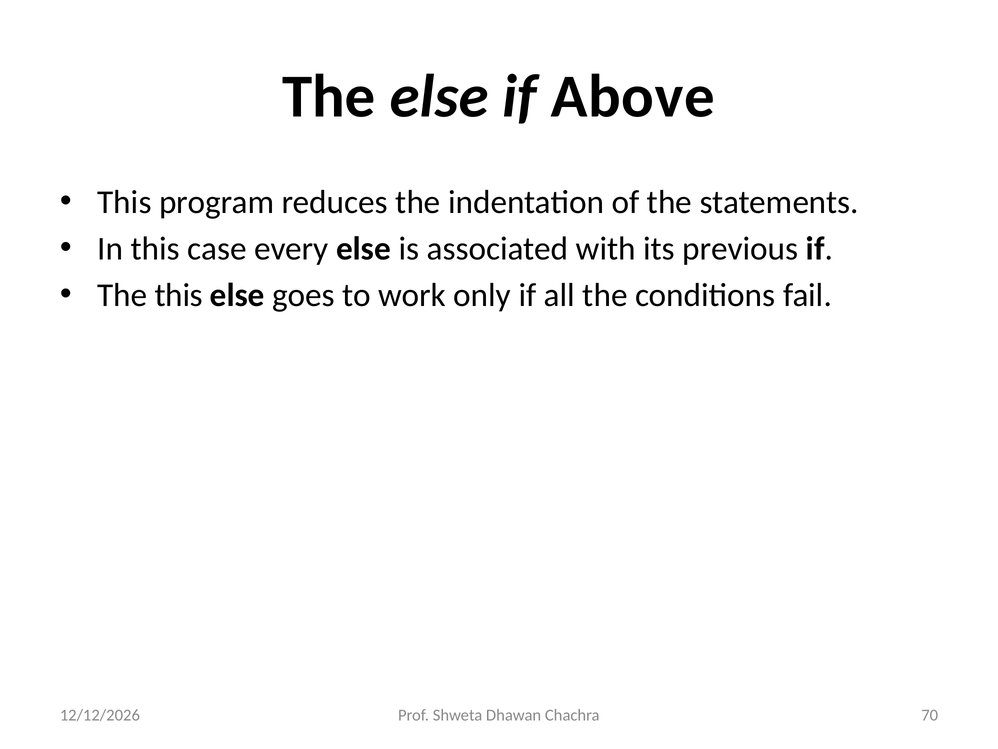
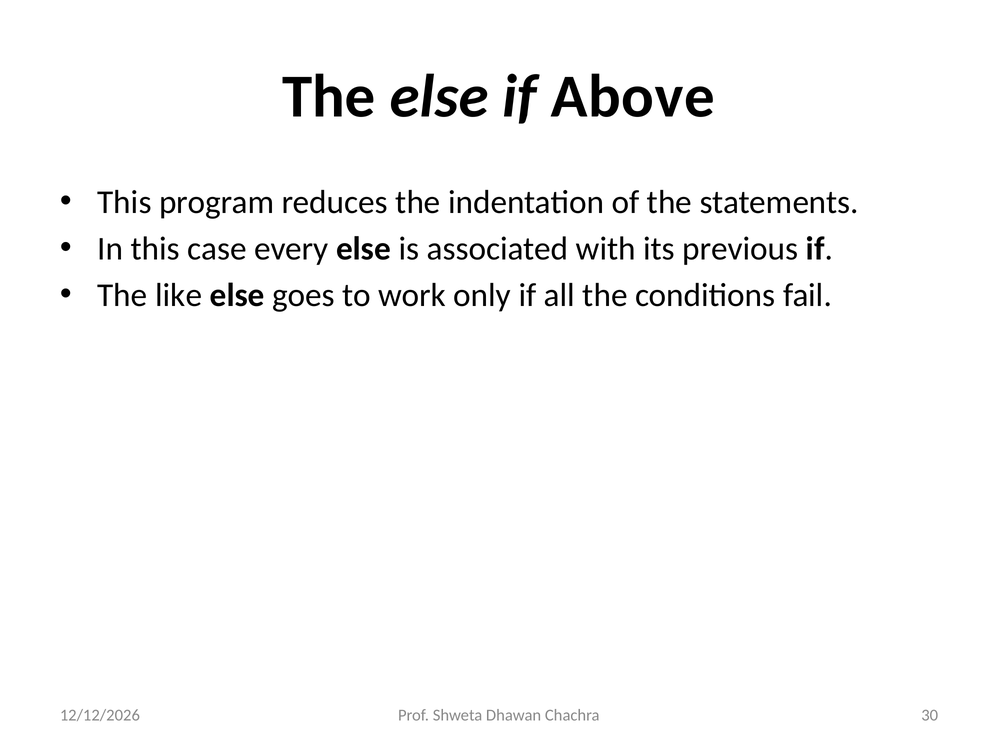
The this: this -> like
70: 70 -> 30
